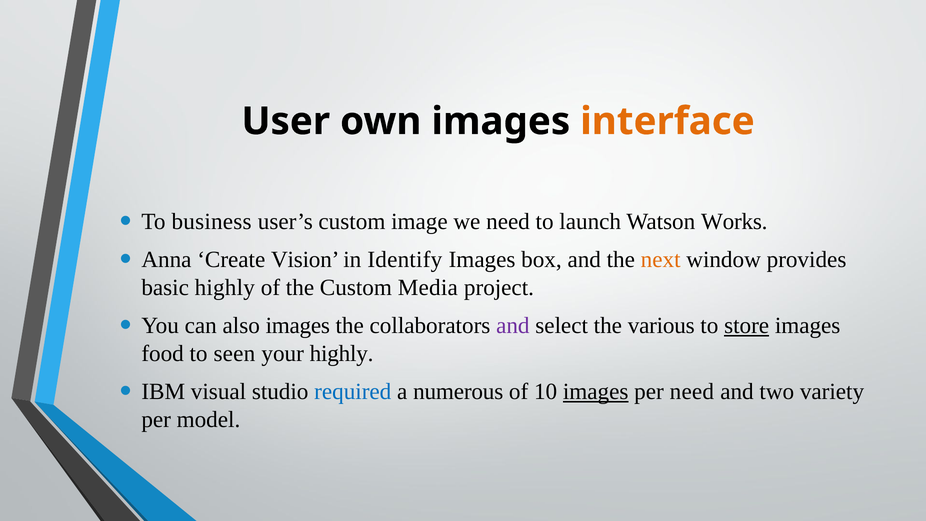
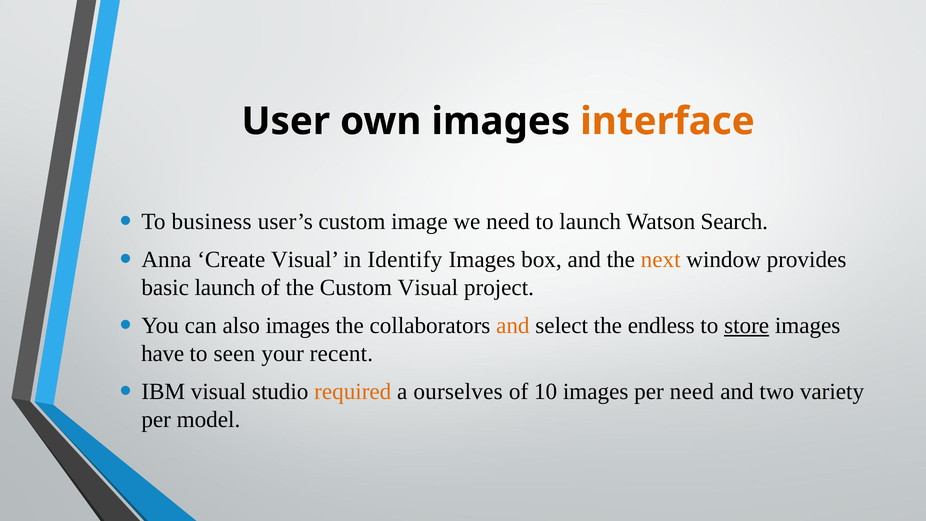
Works: Works -> Search
Create Vision: Vision -> Visual
basic highly: highly -> launch
Custom Media: Media -> Visual
and at (513, 326) colour: purple -> orange
various: various -> endless
food: food -> have
your highly: highly -> recent
required colour: blue -> orange
numerous: numerous -> ourselves
images at (596, 392) underline: present -> none
